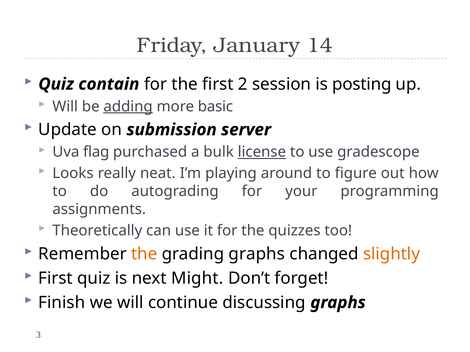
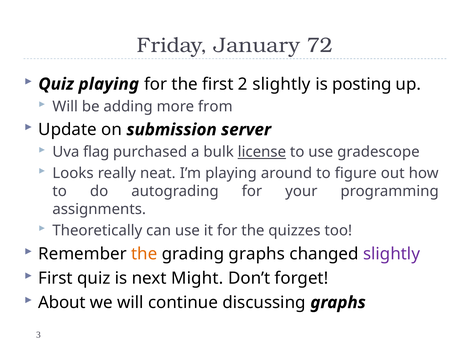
14: 14 -> 72
Quiz contain: contain -> playing
2 session: session -> slightly
adding underline: present -> none
basic: basic -> from
slightly at (392, 254) colour: orange -> purple
Finish: Finish -> About
